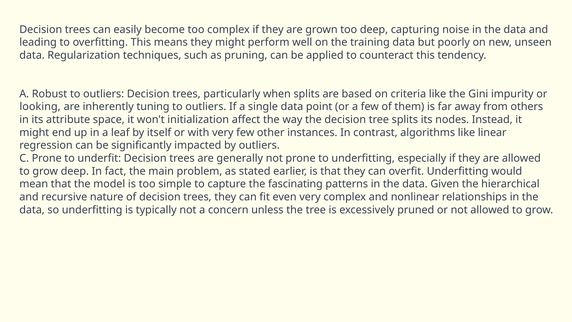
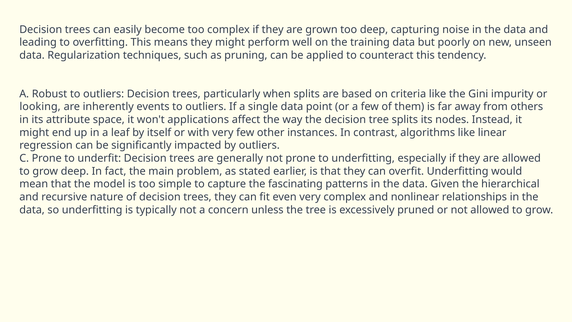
tuning: tuning -> events
initialization: initialization -> applications
